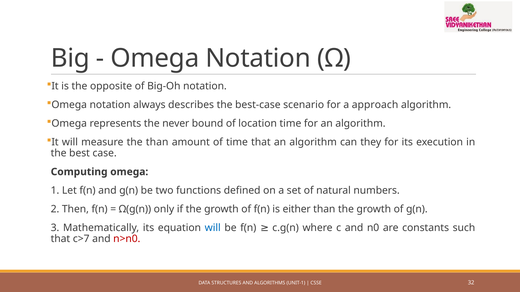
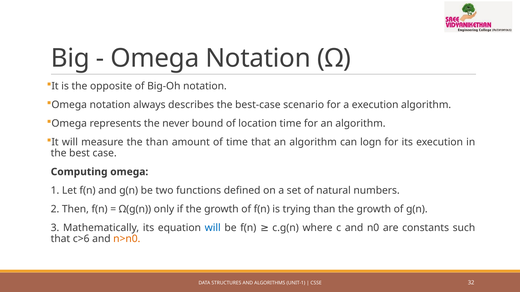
a approach: approach -> execution
they: they -> logn
either: either -> trying
c>7: c>7 -> c>6
n>n0 colour: red -> orange
